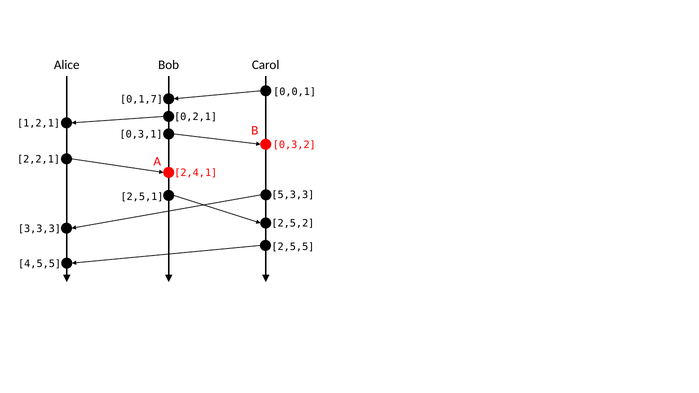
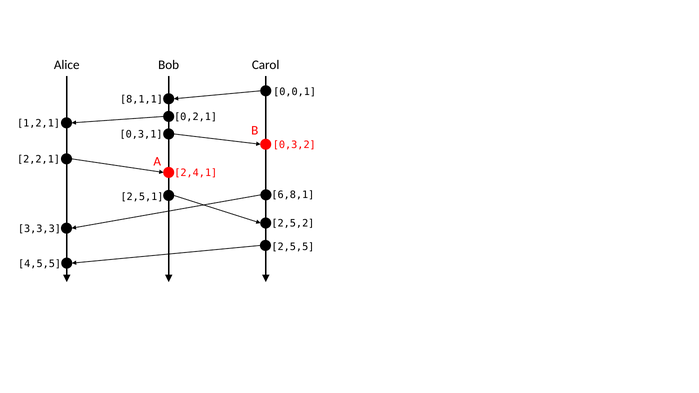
0,1,7: 0,1,7 -> 8,1,1
5,3,3: 5,3,3 -> 6,8,1
